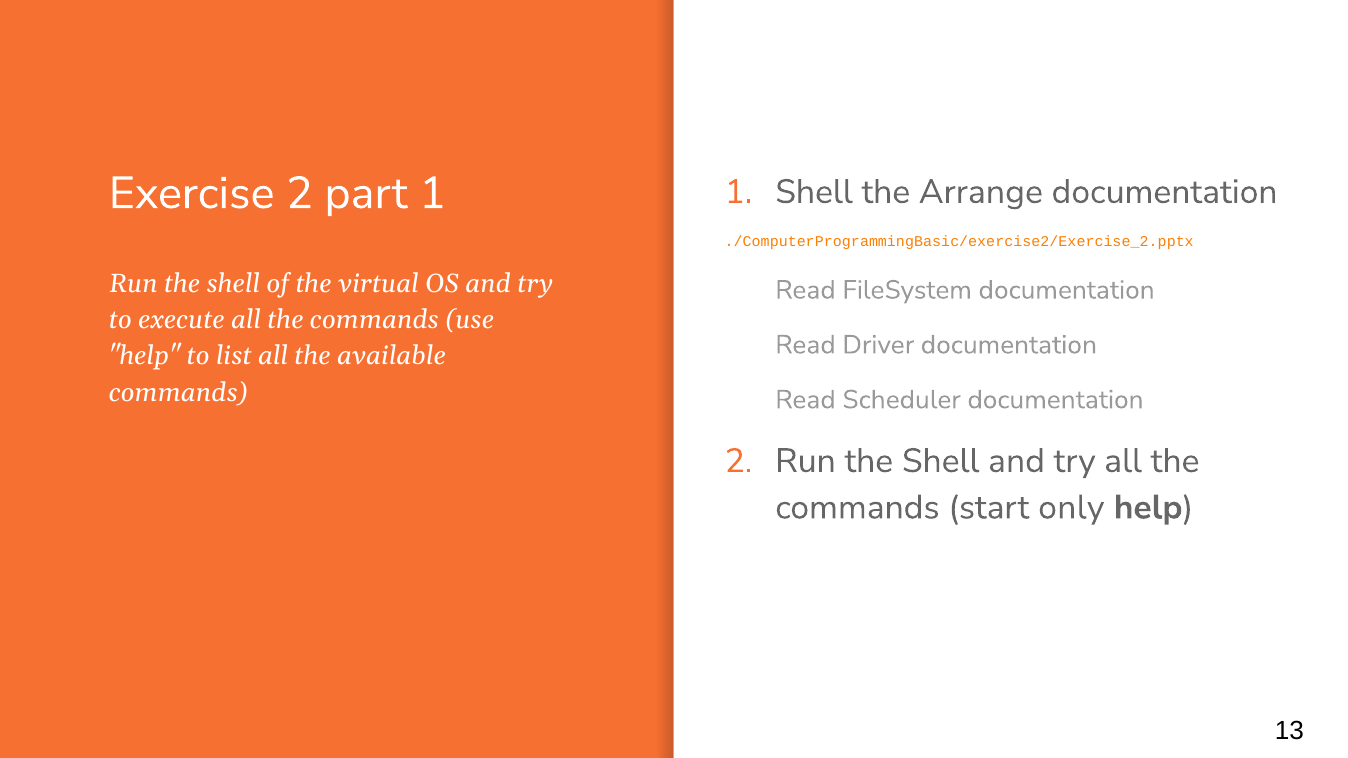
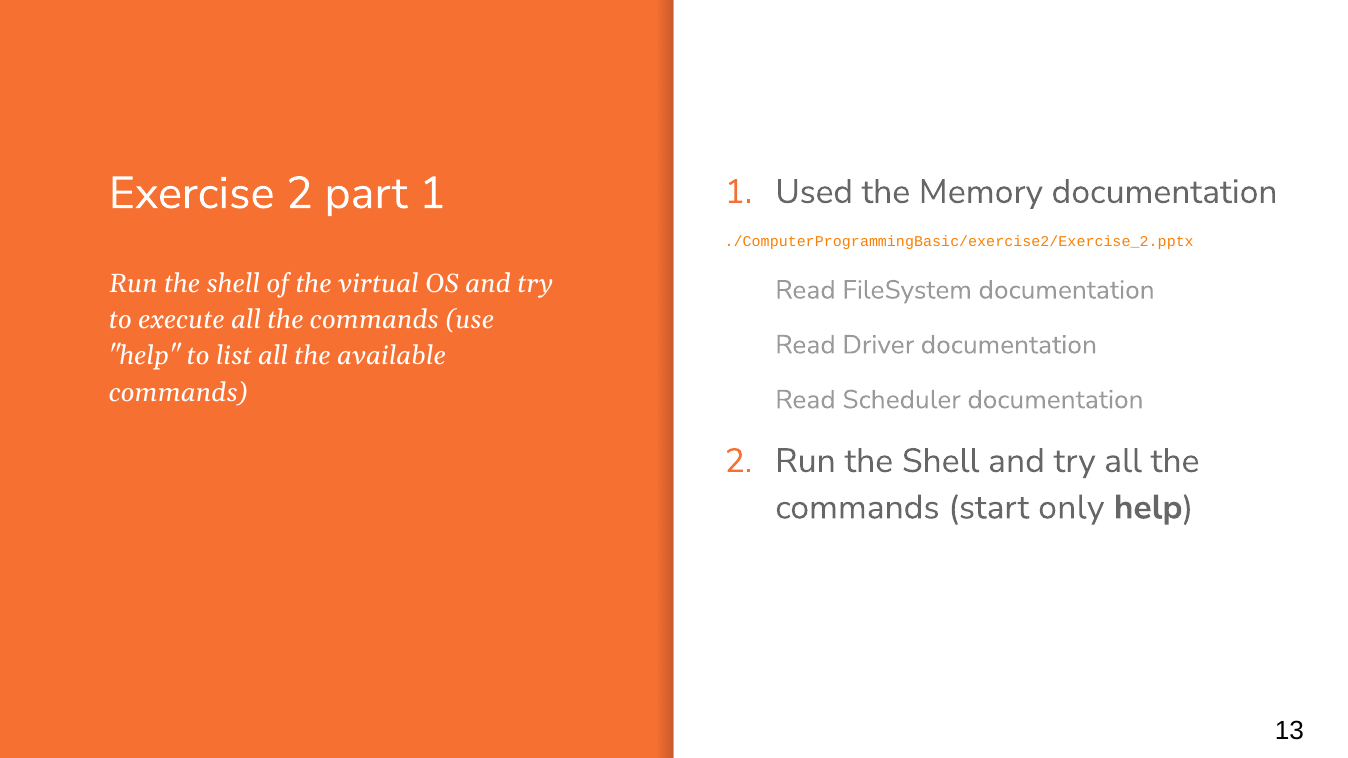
1 Shell: Shell -> Used
Arrange: Arrange -> Memory
